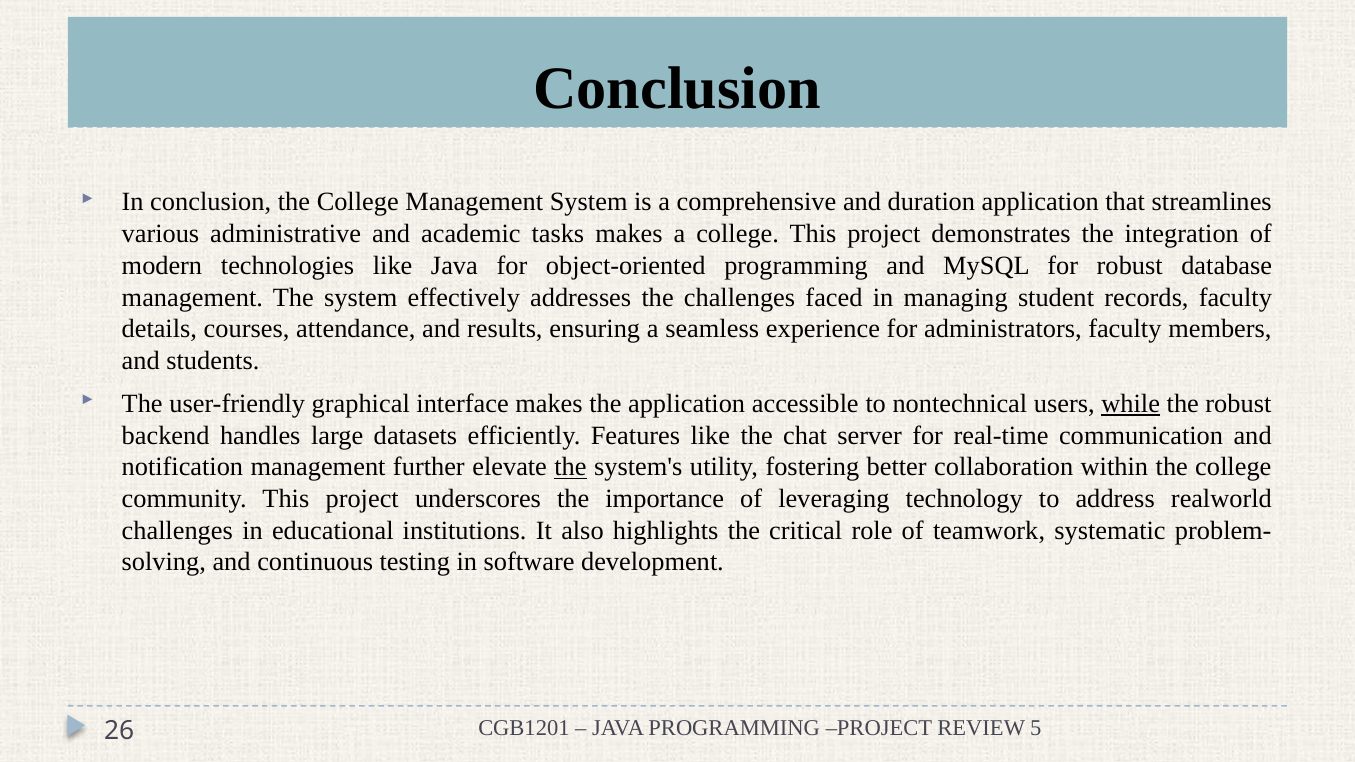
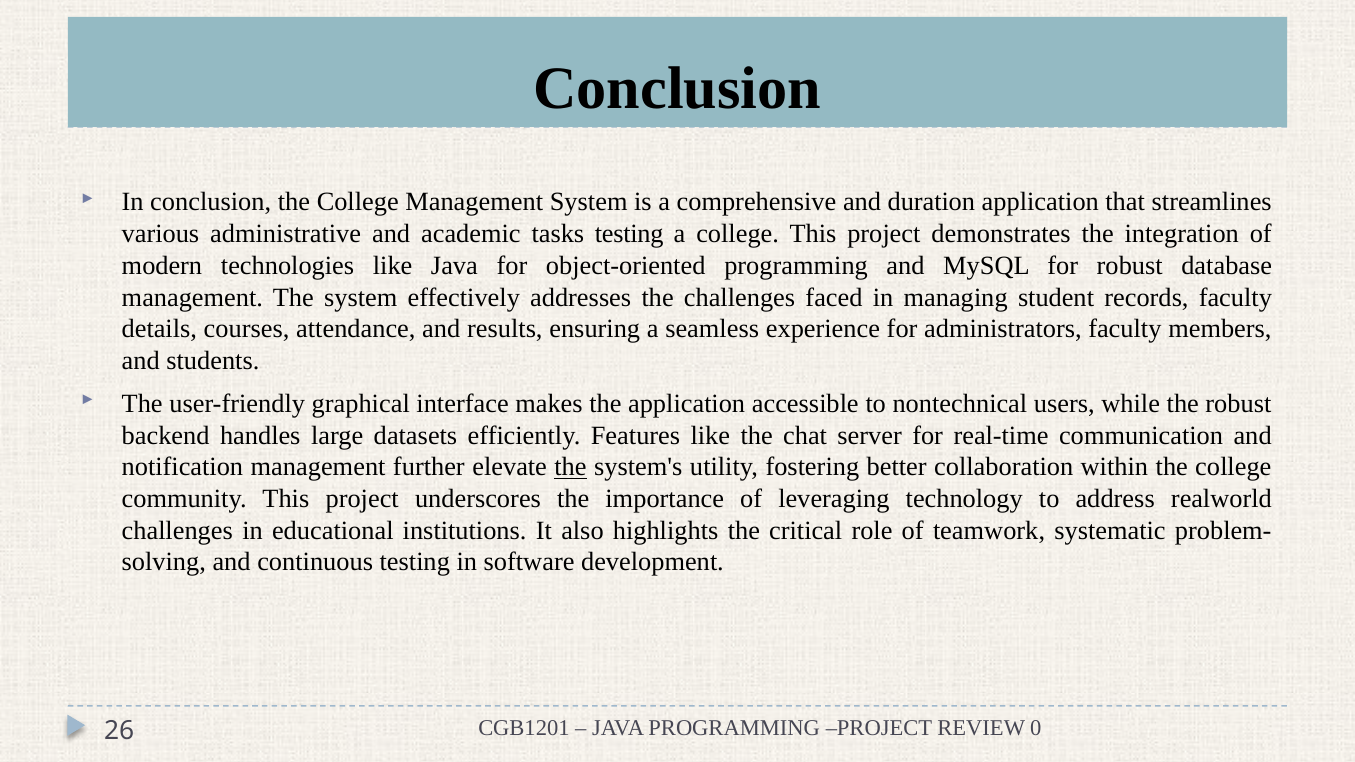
tasks makes: makes -> testing
while underline: present -> none
5: 5 -> 0
